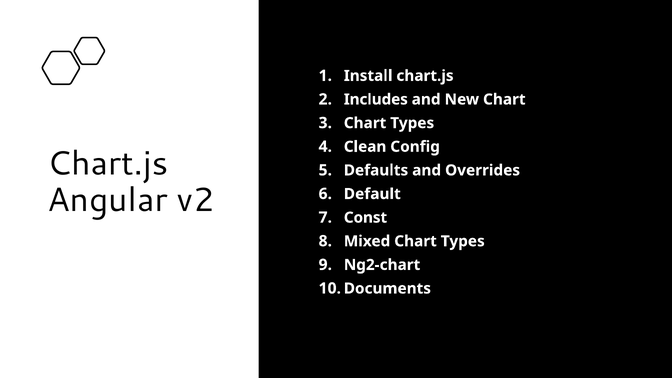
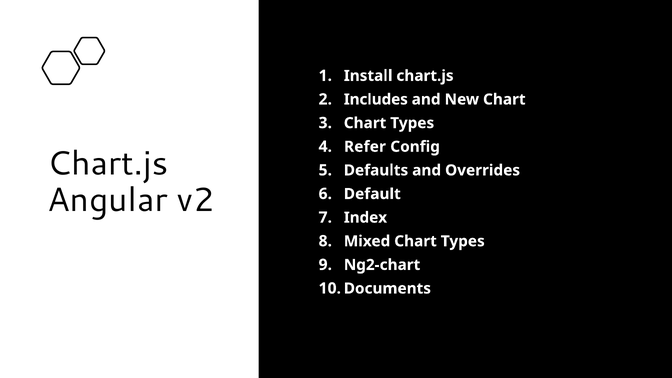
Clean: Clean -> Refer
Const: Const -> Index
